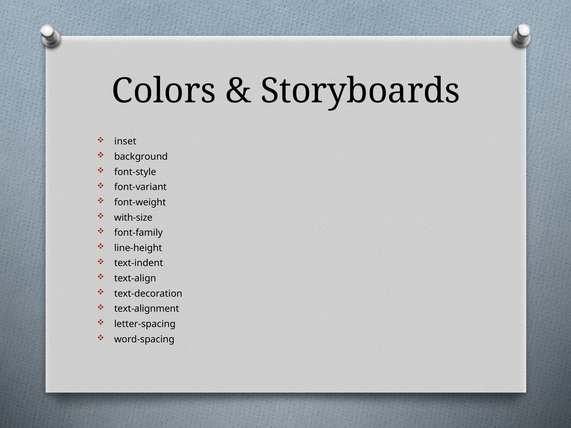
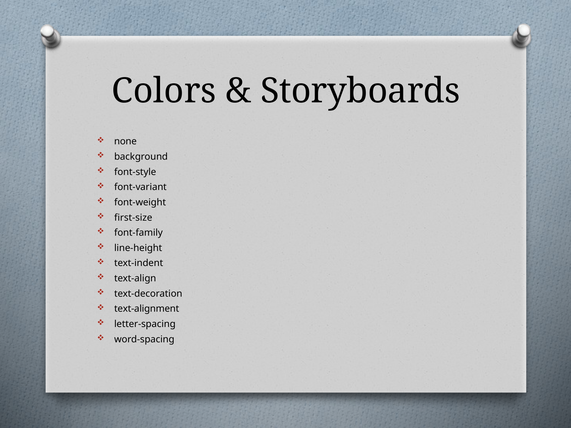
inset: inset -> none
with-size: with-size -> first-size
